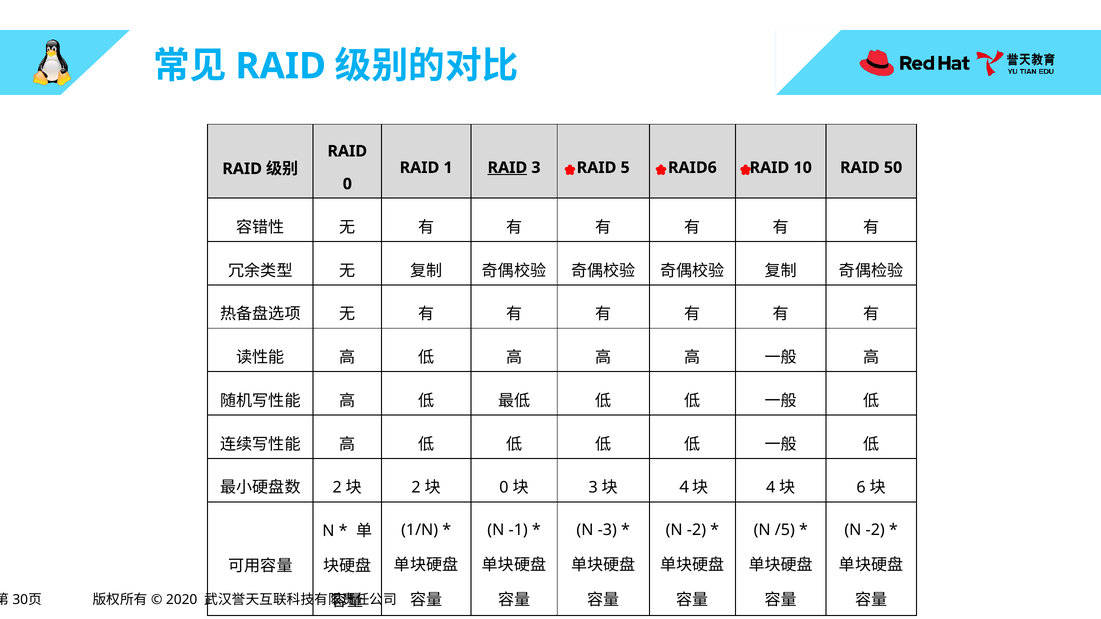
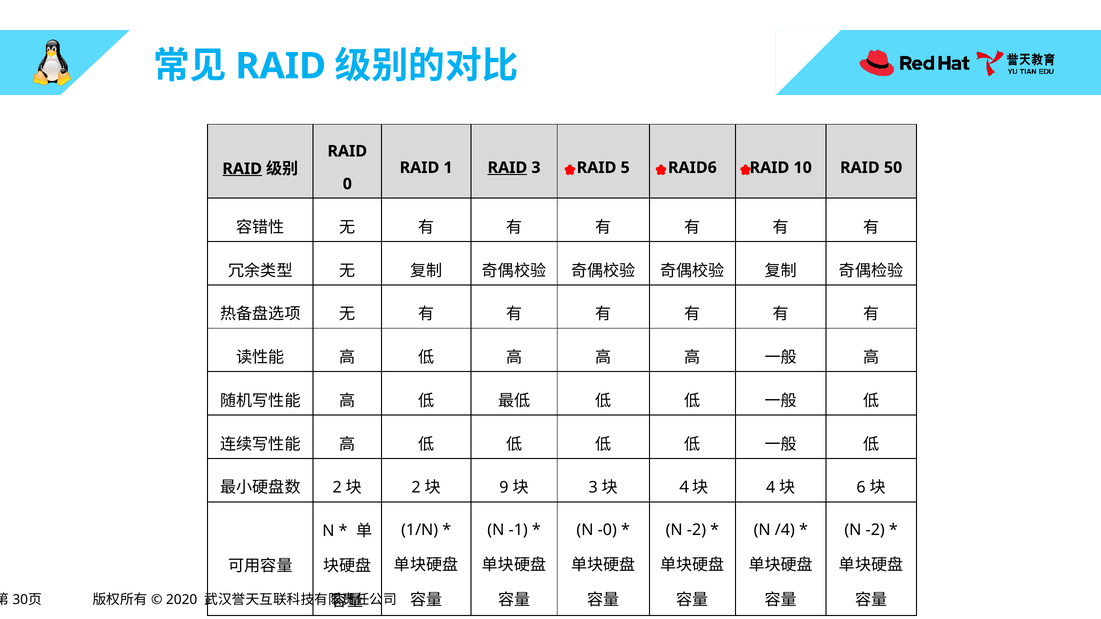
RAID at (242, 169) underline: none -> present
0 at (504, 488): 0 -> 9
-3: -3 -> -0
/5: /5 -> /4
